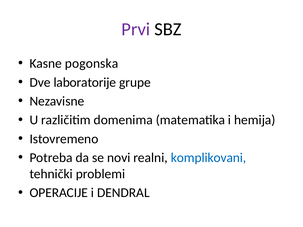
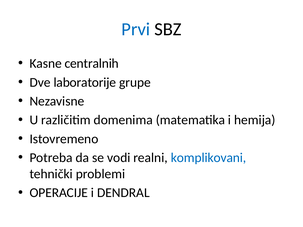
Prvi colour: purple -> blue
pogonska: pogonska -> centralnih
novi: novi -> vodi
